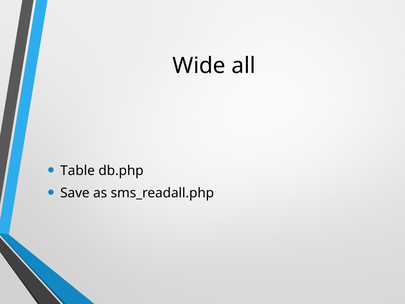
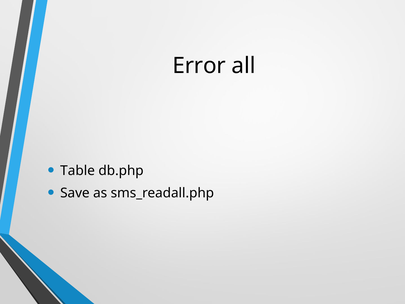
Wide: Wide -> Error
